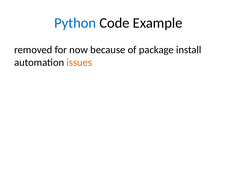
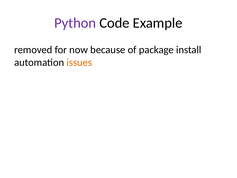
Python colour: blue -> purple
